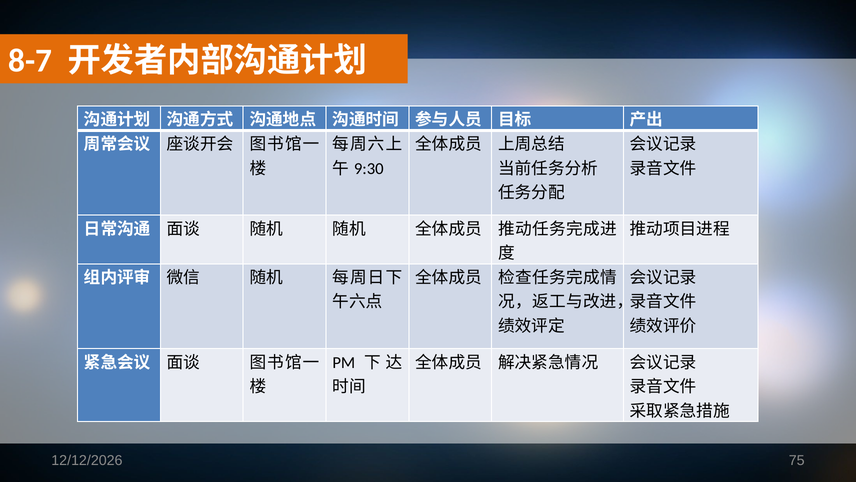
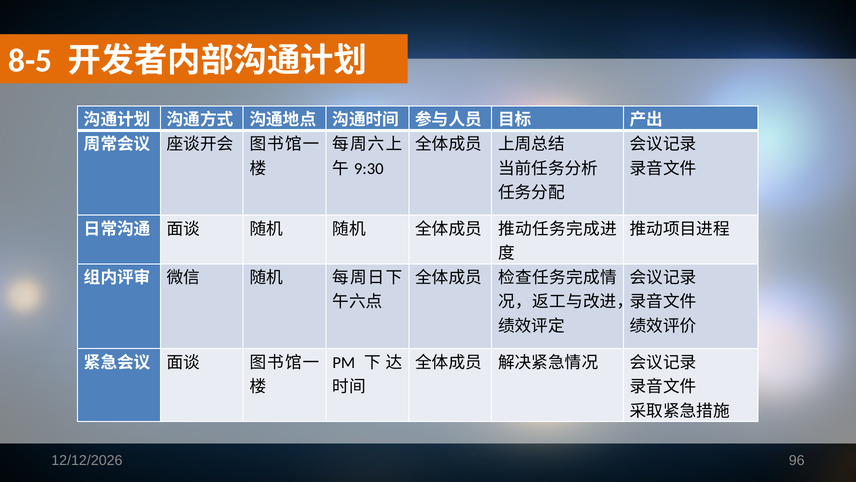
8-7: 8-7 -> 8-5
75: 75 -> 96
